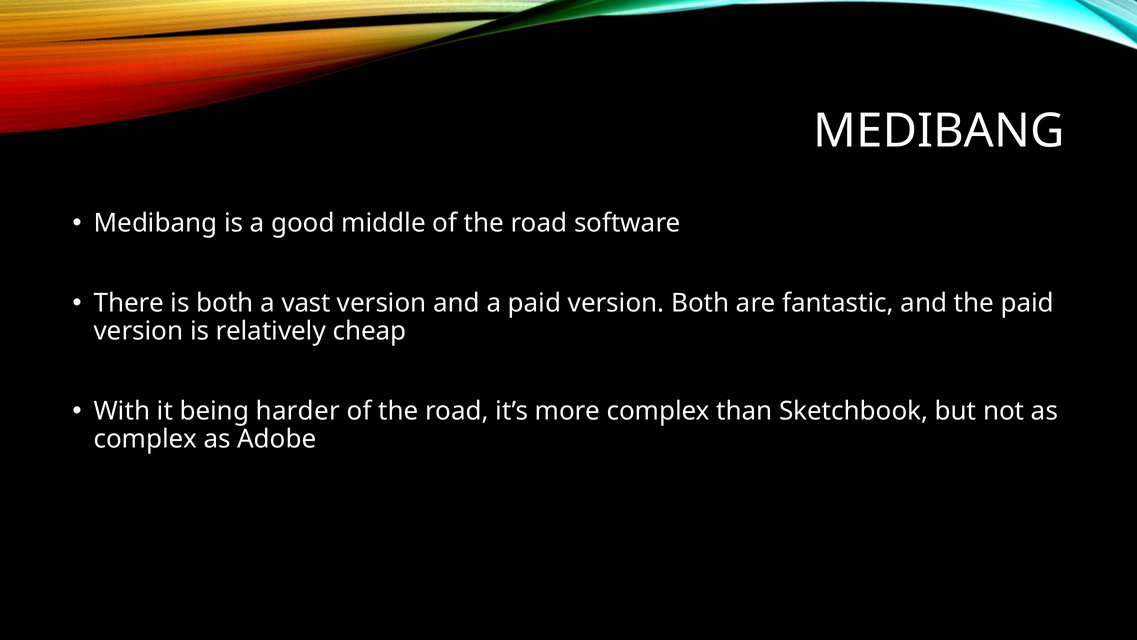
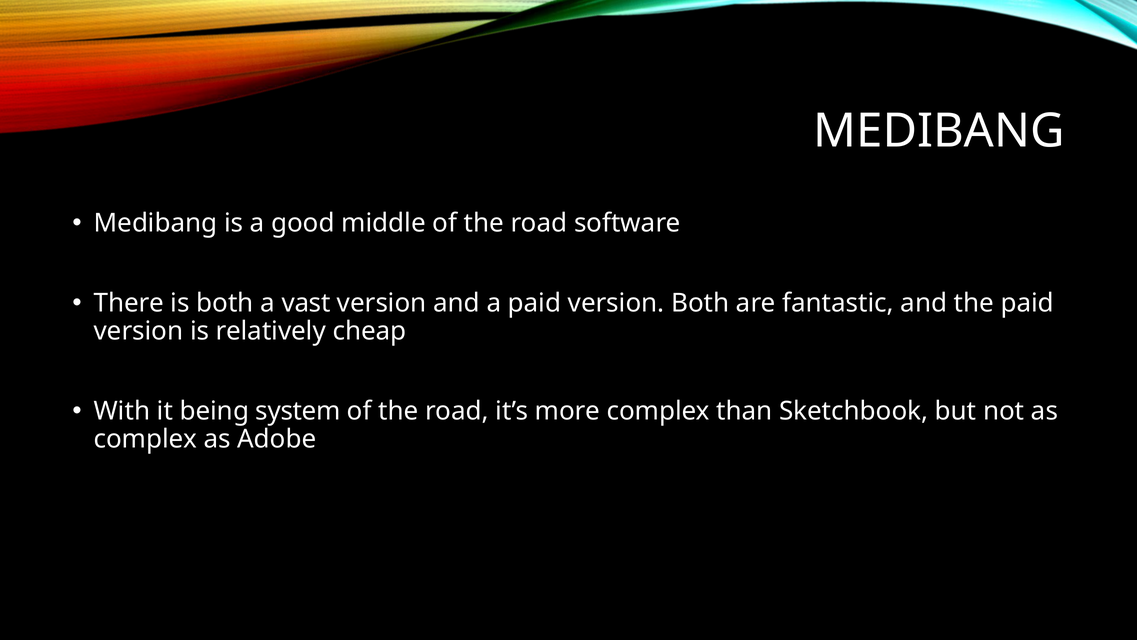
harder: harder -> system
